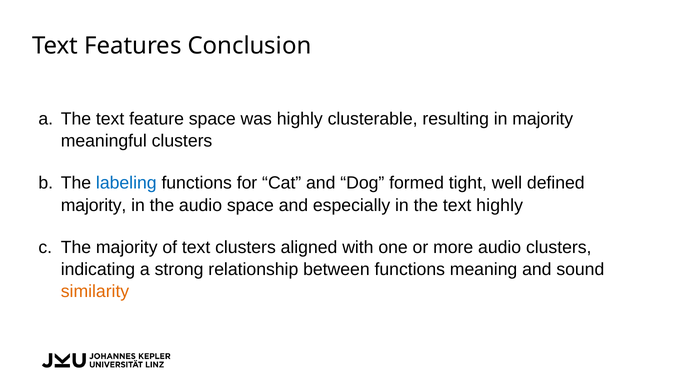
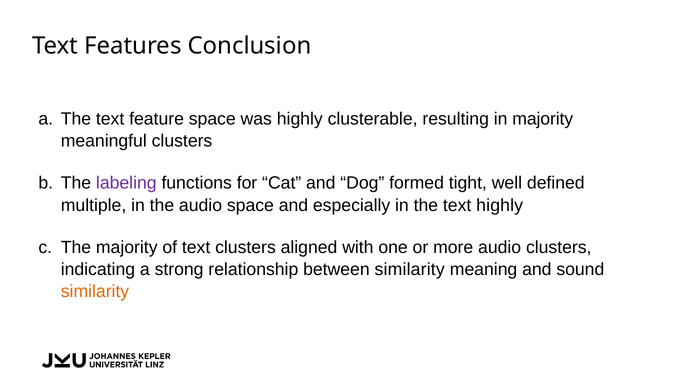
labeling colour: blue -> purple
majority at (94, 205): majority -> multiple
between functions: functions -> similarity
